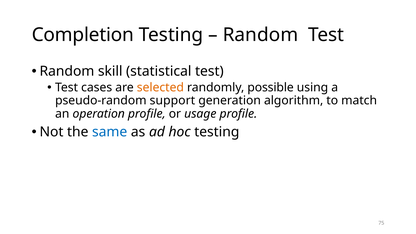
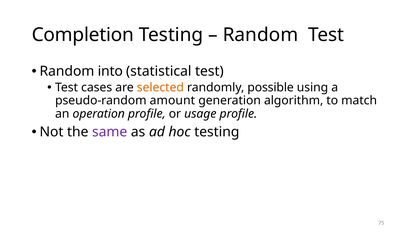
skill: skill -> into
support: support -> amount
same colour: blue -> purple
